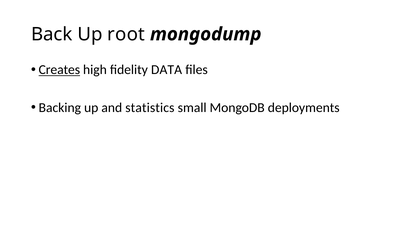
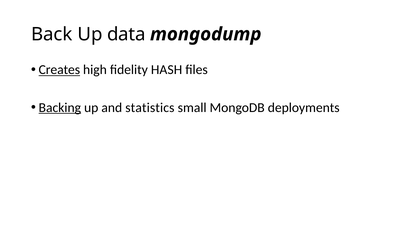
root: root -> data
DATA: DATA -> HASH
Backing underline: none -> present
